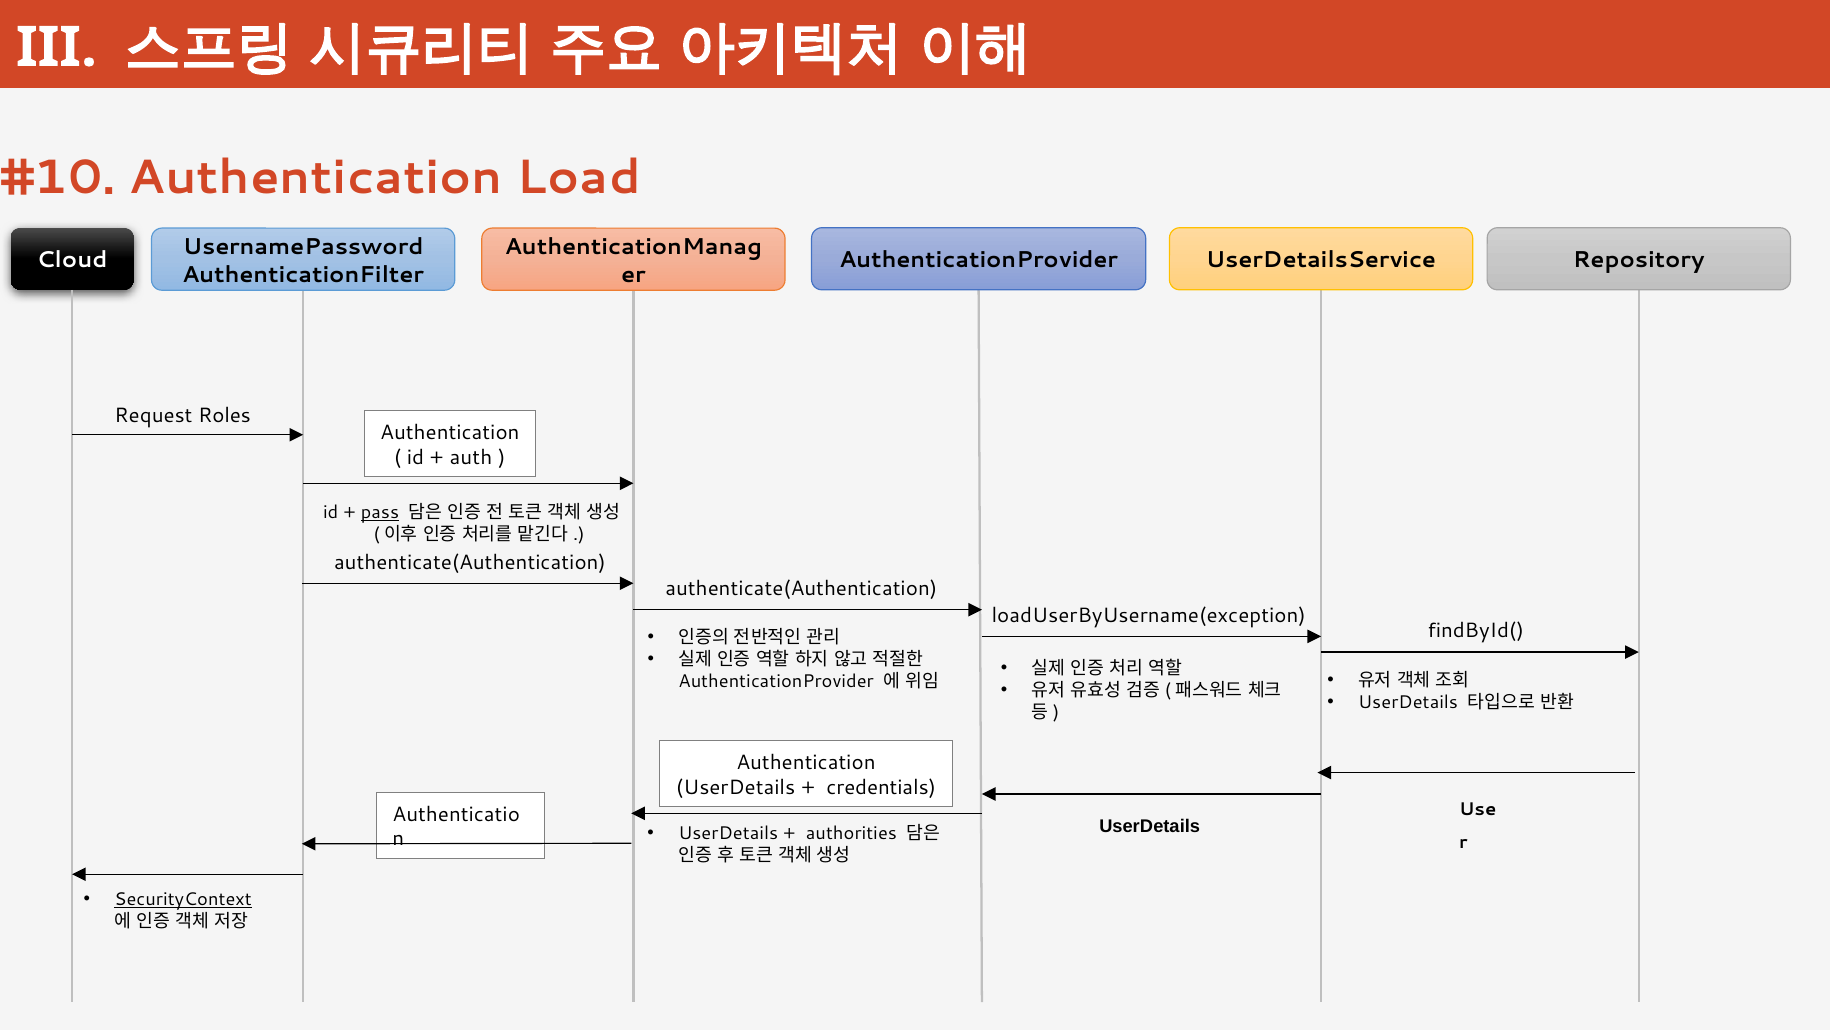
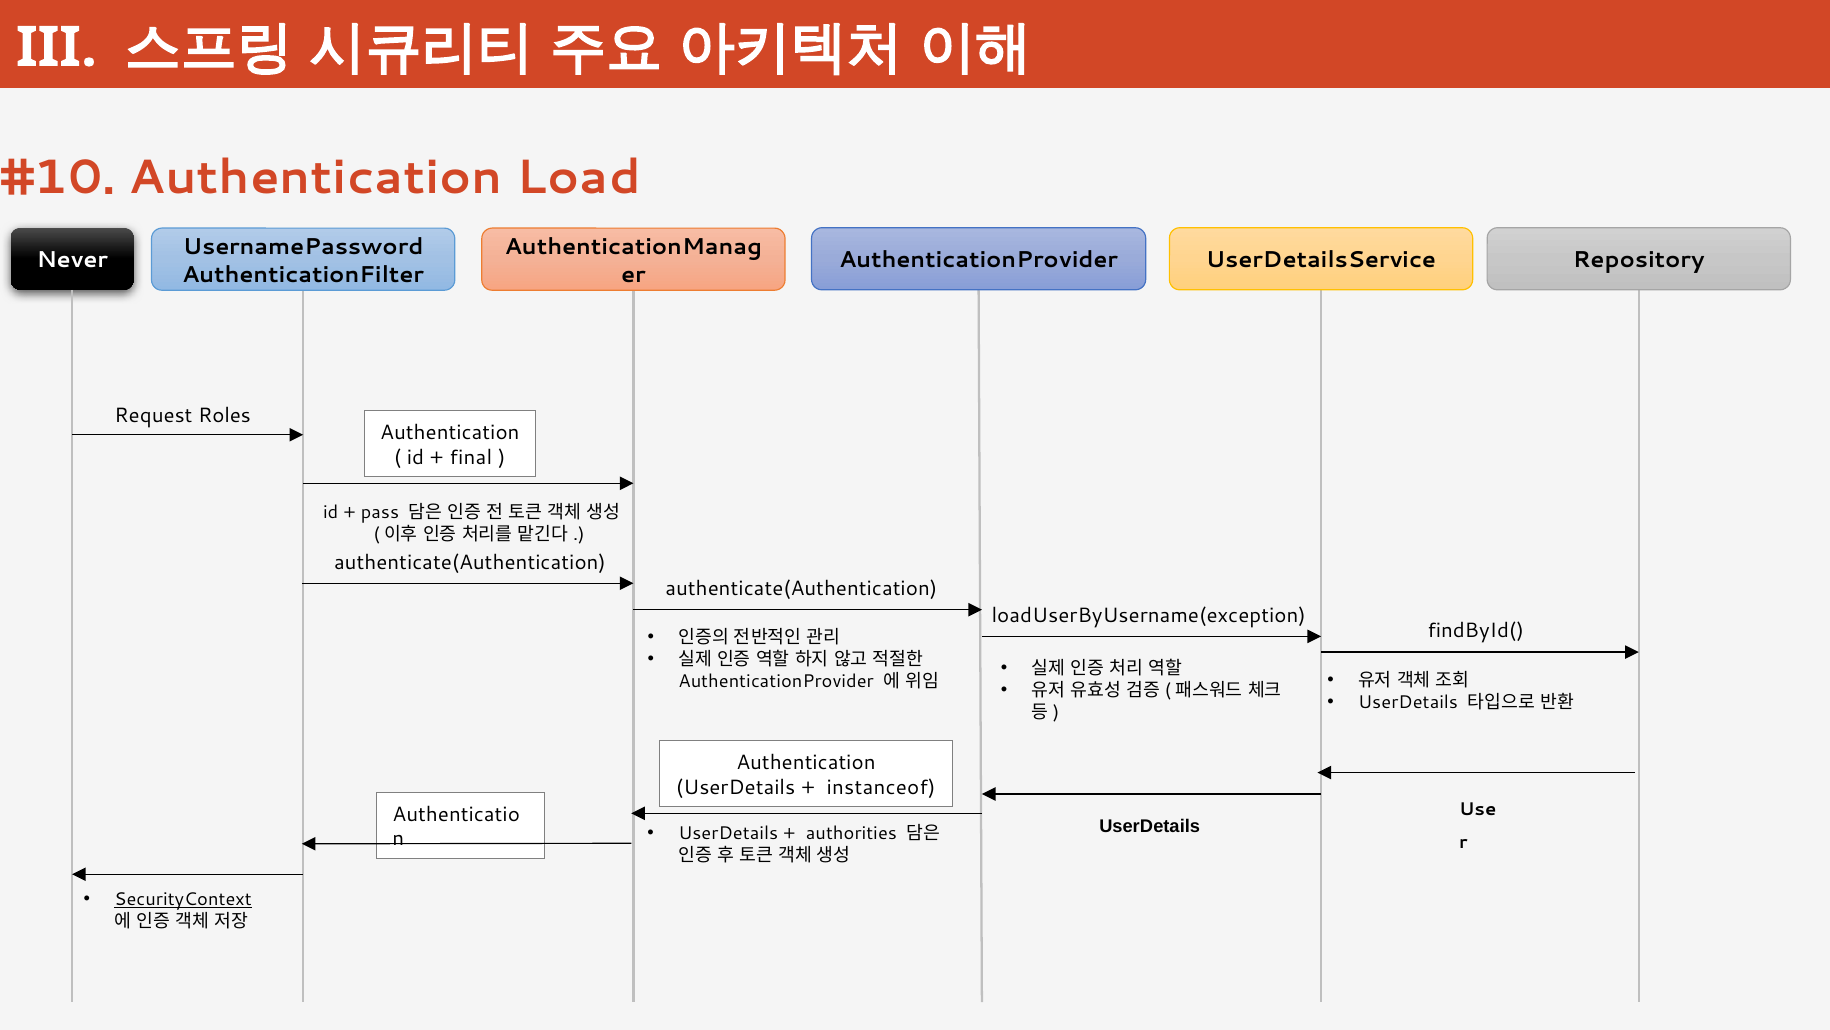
Cloud: Cloud -> Never
auth: auth -> final
pass underline: present -> none
credentials: credentials -> instanceof
